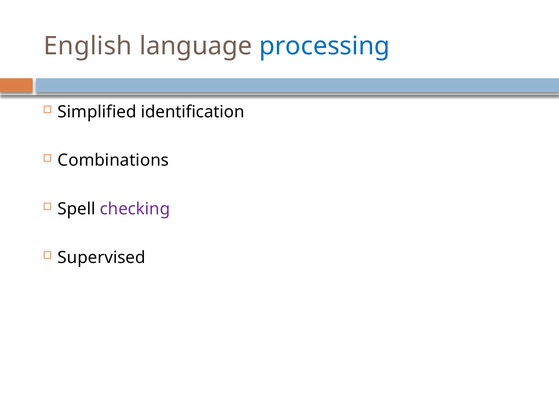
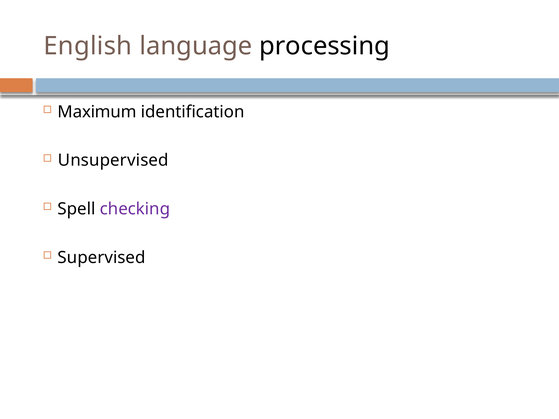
processing colour: blue -> black
Simplified: Simplified -> Maximum
Combinations: Combinations -> Unsupervised
